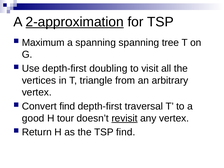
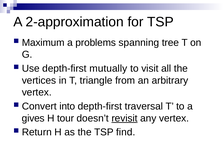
2-approximation underline: present -> none
a spanning: spanning -> problems
doubling: doubling -> mutually
Convert find: find -> into
good: good -> gives
